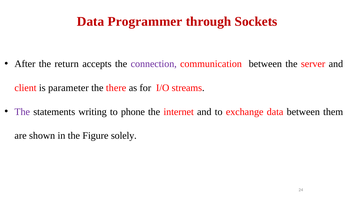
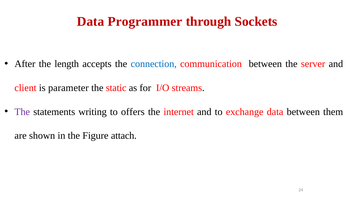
return: return -> length
connection colour: purple -> blue
there: there -> static
phone: phone -> offers
solely: solely -> attach
